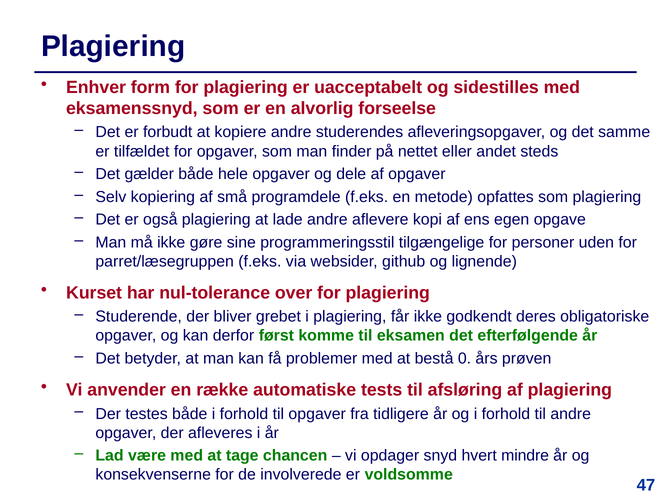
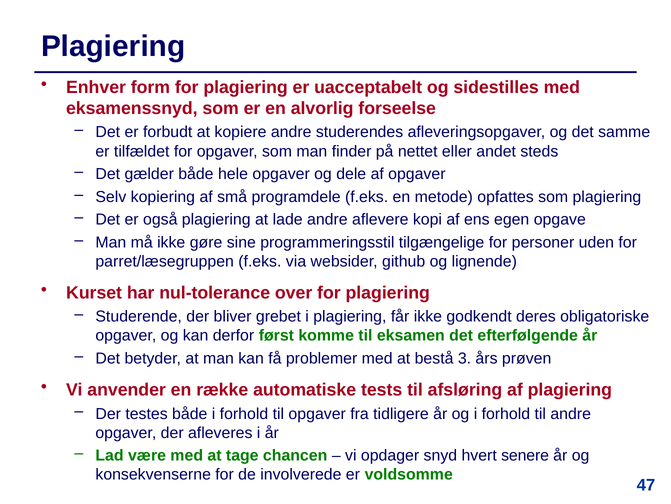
0: 0 -> 3
mindre: mindre -> senere
